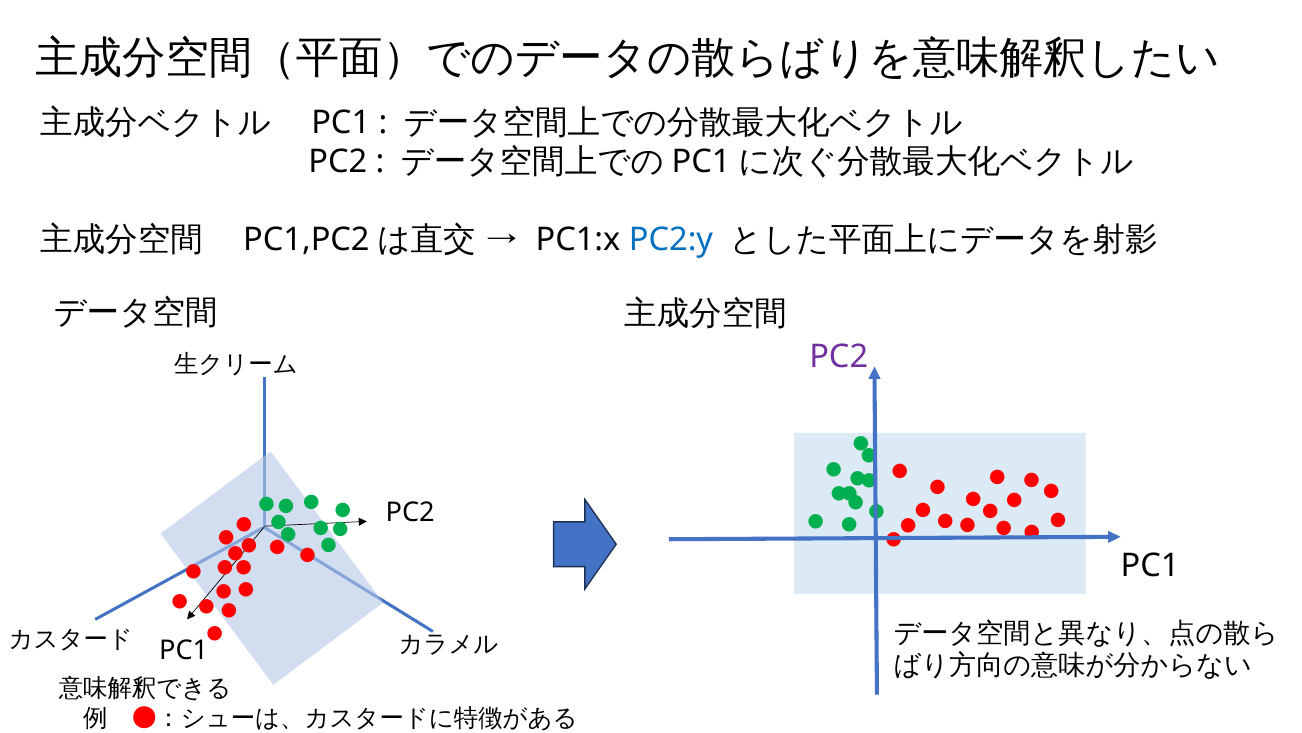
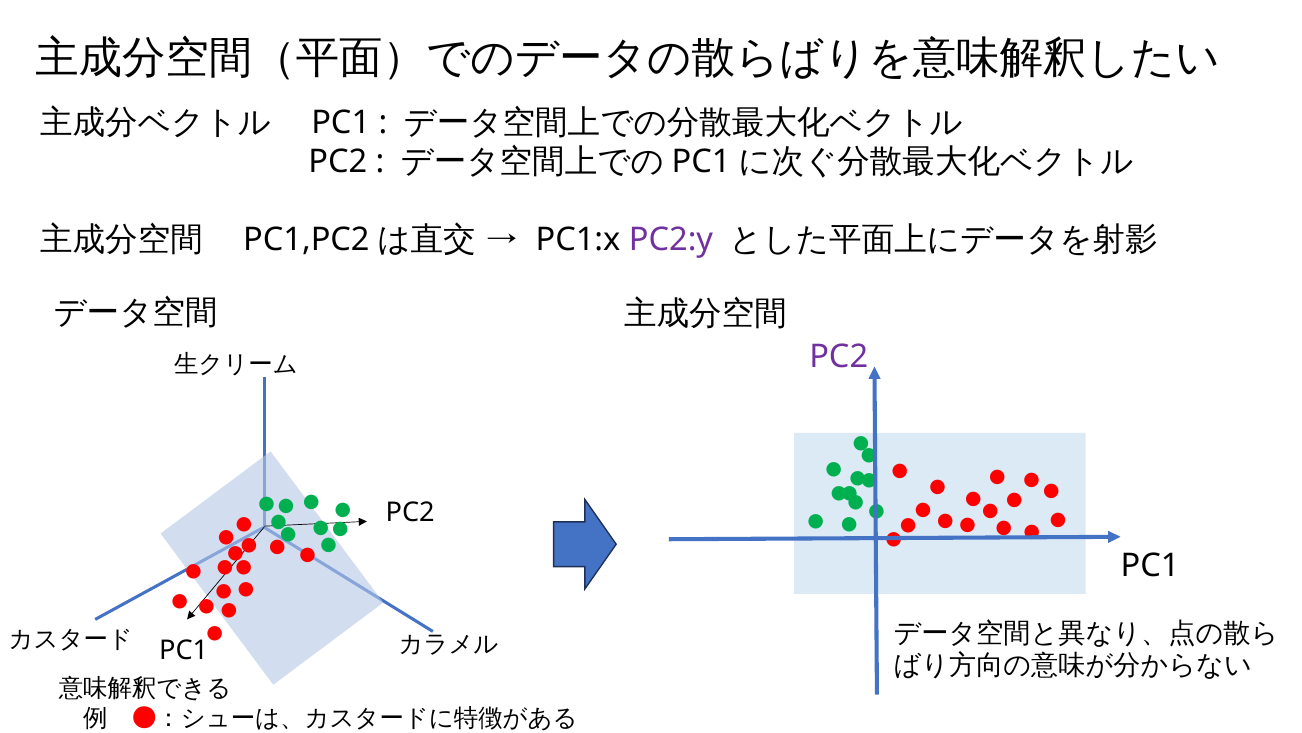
PC2:y colour: blue -> purple
